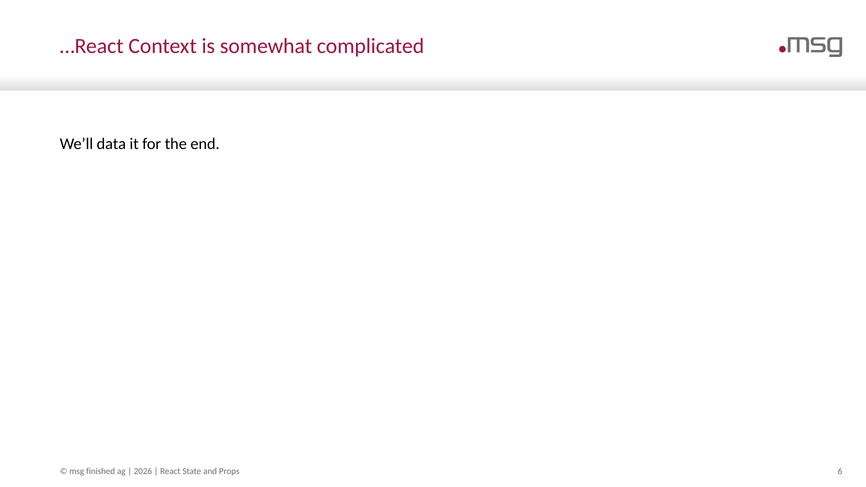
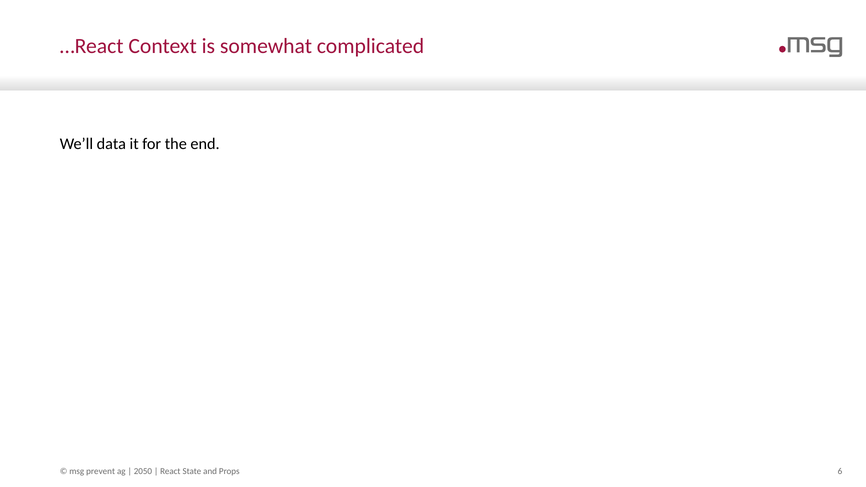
finished: finished -> prevent
2026: 2026 -> 2050
